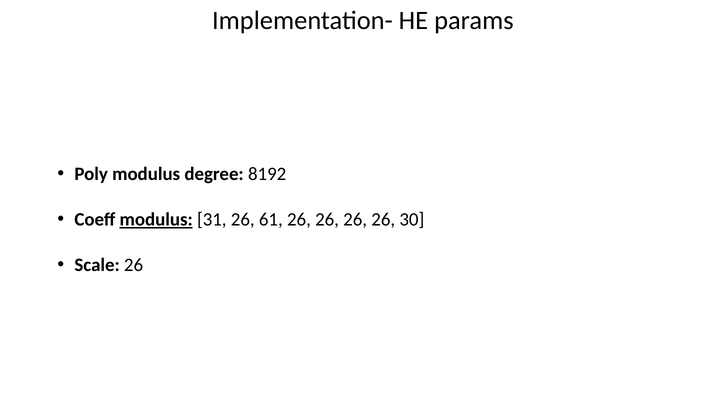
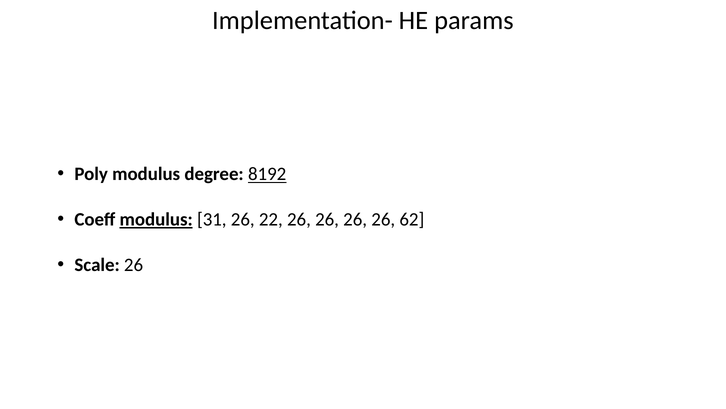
8192 underline: none -> present
61: 61 -> 22
30: 30 -> 62
